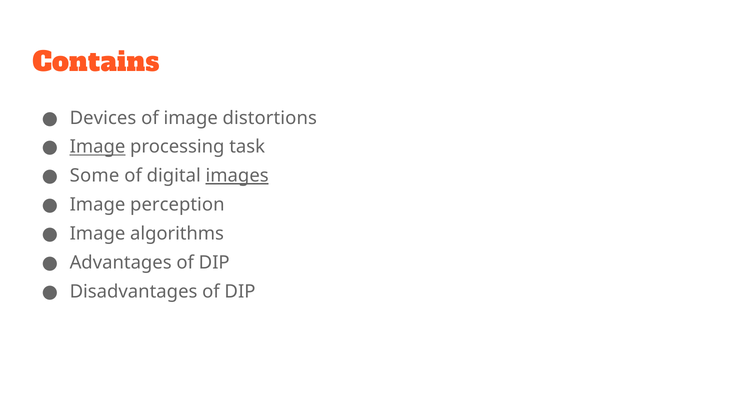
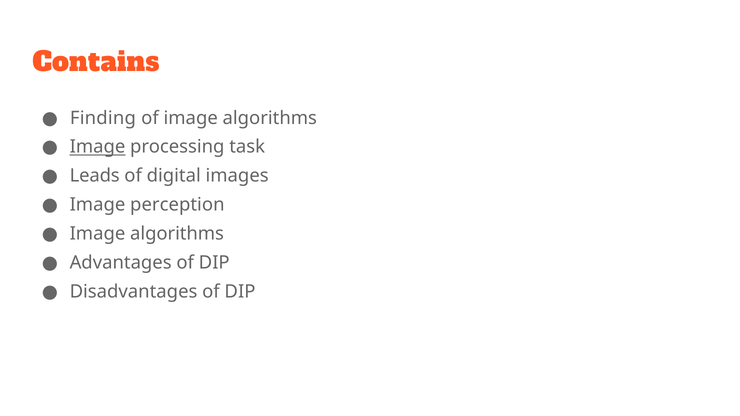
Devices: Devices -> Finding
of image distortions: distortions -> algorithms
Some: Some -> Leads
images underline: present -> none
